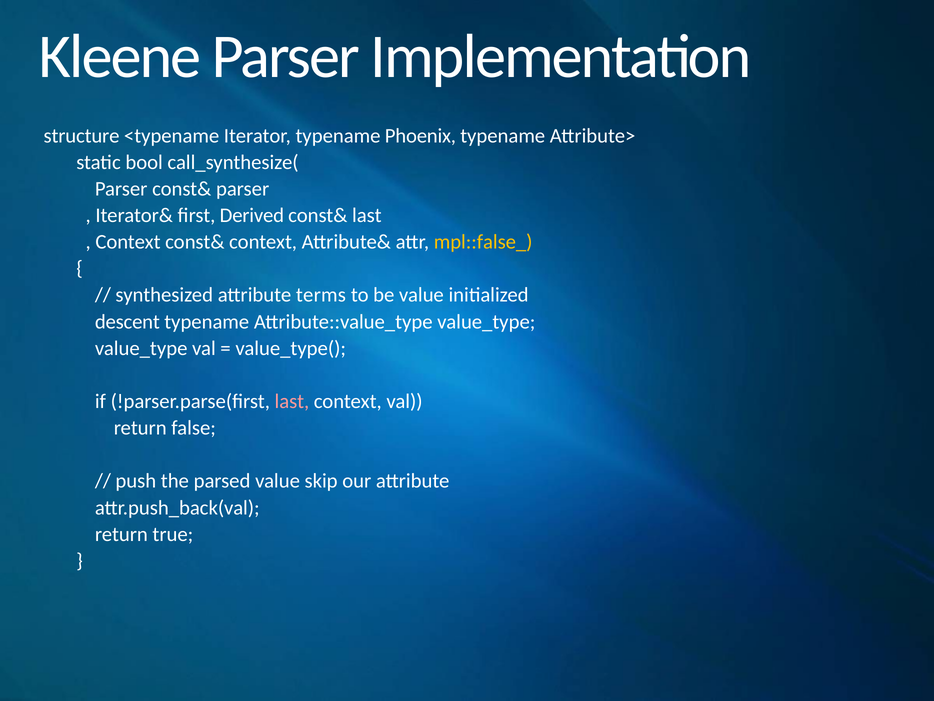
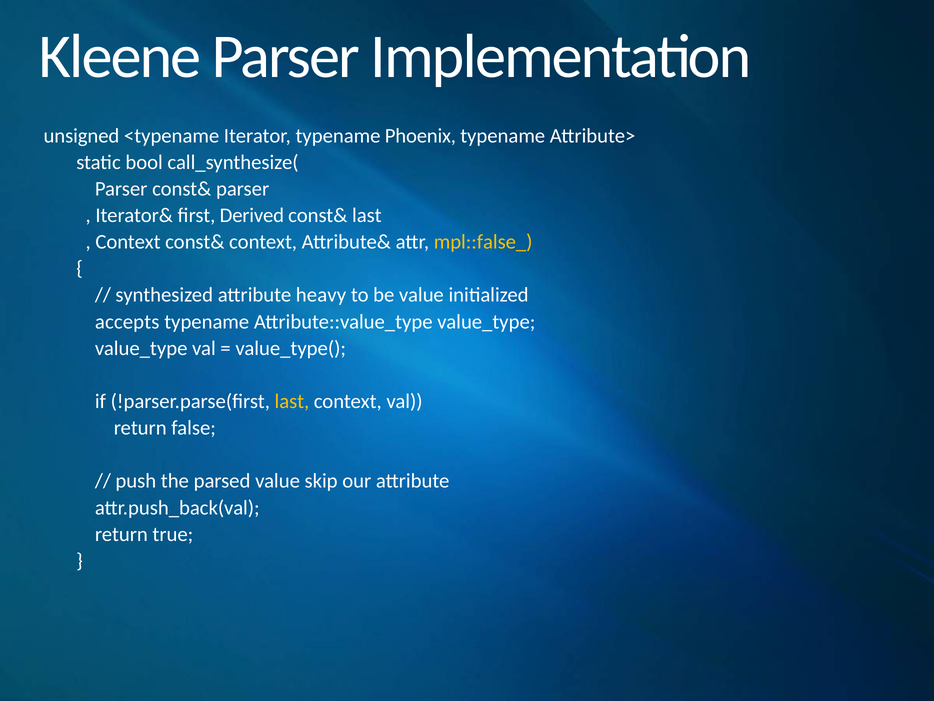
structure: structure -> unsigned
terms: terms -> heavy
descent: descent -> accepts
last at (292, 401) colour: pink -> yellow
